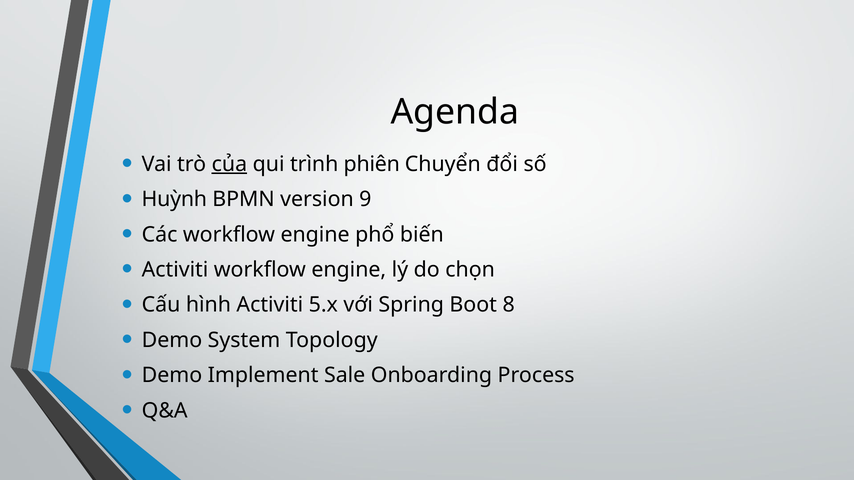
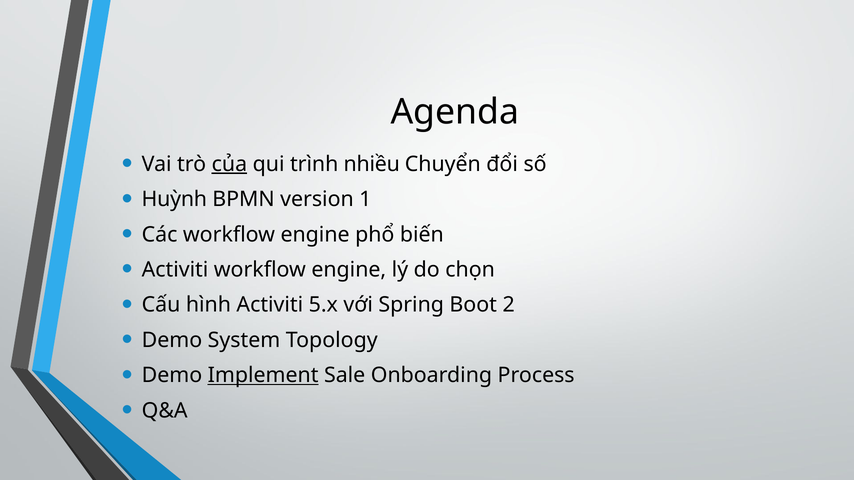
phiên: phiên -> nhiều
9: 9 -> 1
8: 8 -> 2
Implement underline: none -> present
